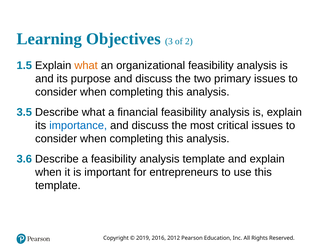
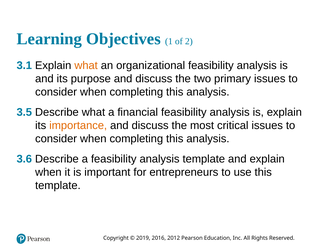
3: 3 -> 1
1.5: 1.5 -> 3.1
importance colour: blue -> orange
